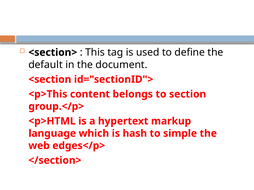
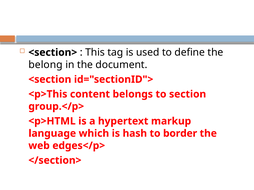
default: default -> belong
simple: simple -> border
